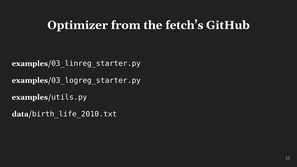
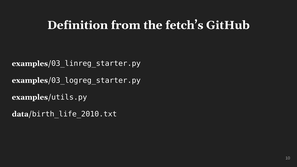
Optimizer: Optimizer -> Definition
